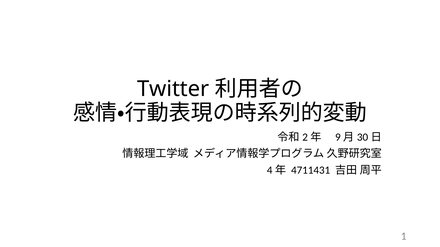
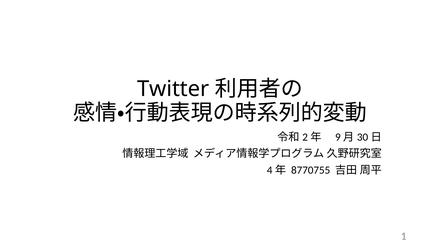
4711431: 4711431 -> 8770755
